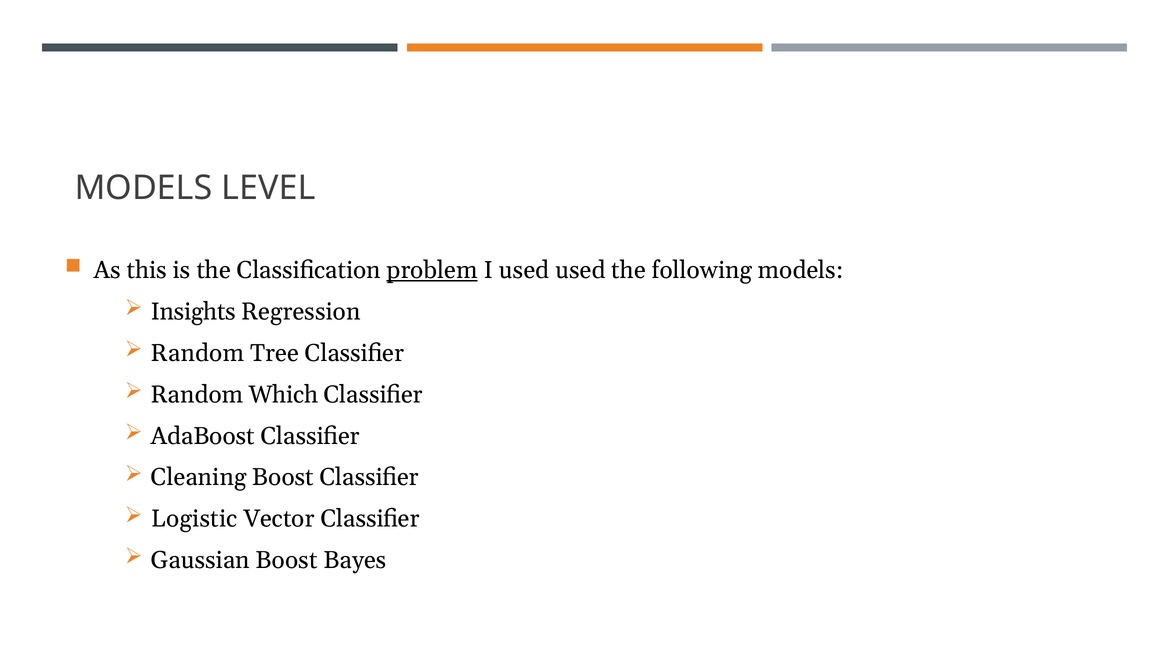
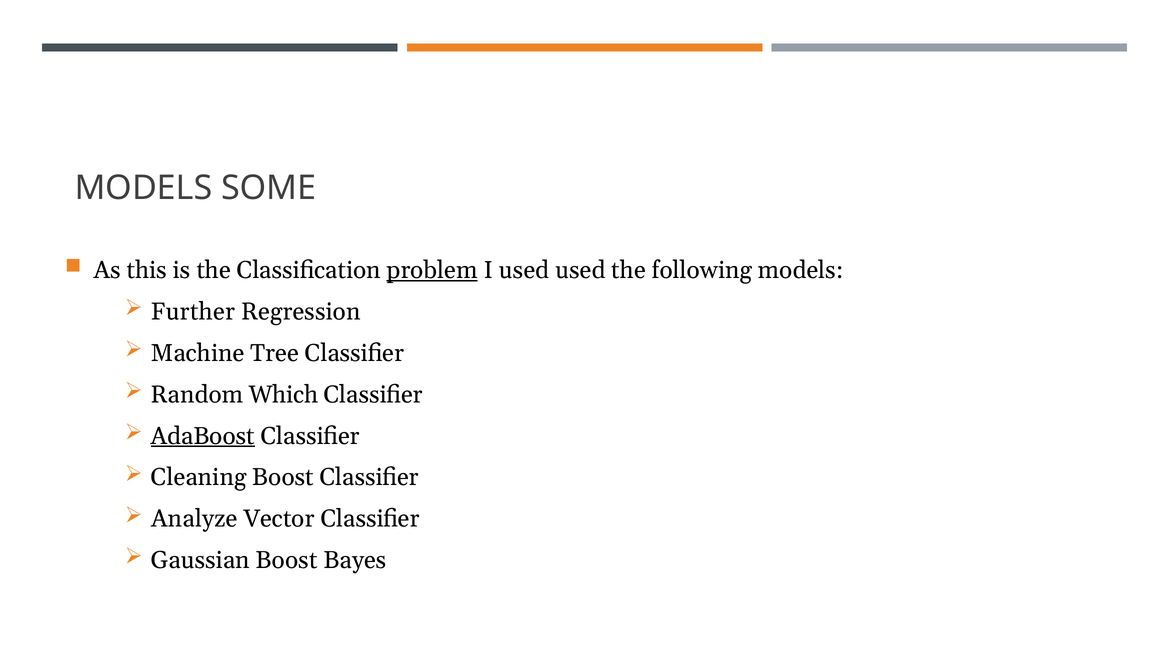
LEVEL: LEVEL -> SOME
Insights: Insights -> Further
Random at (198, 353): Random -> Machine
AdaBoost underline: none -> present
Logistic: Logistic -> Analyze
